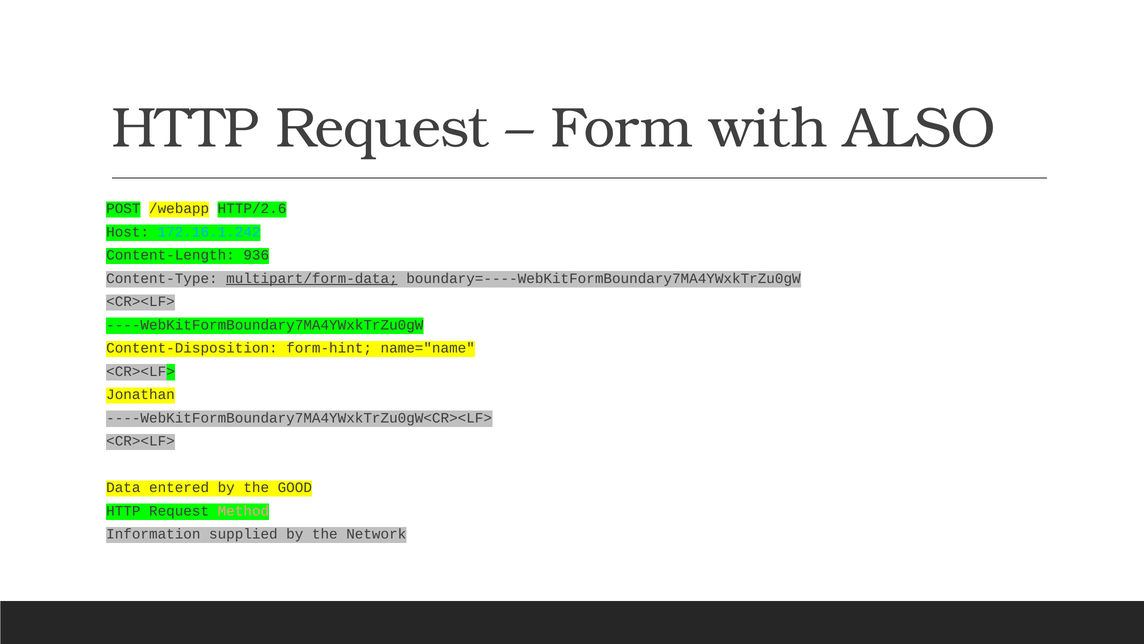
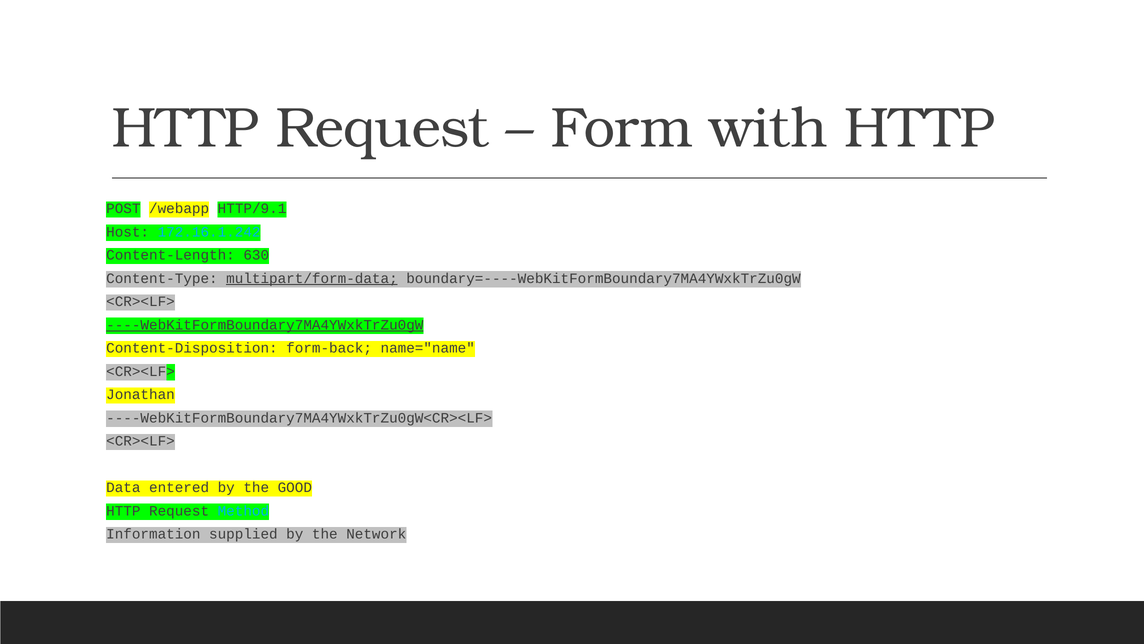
with ALSO: ALSO -> HTTP
HTTP/2.6: HTTP/2.6 -> HTTP/9.1
936: 936 -> 630
----WebKitFormBoundary7MA4YWxkTrZu0gW underline: none -> present
form-hint: form-hint -> form-back
Method colour: pink -> light blue
